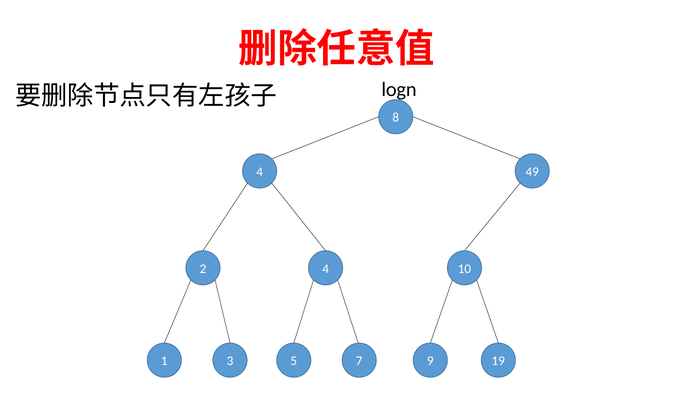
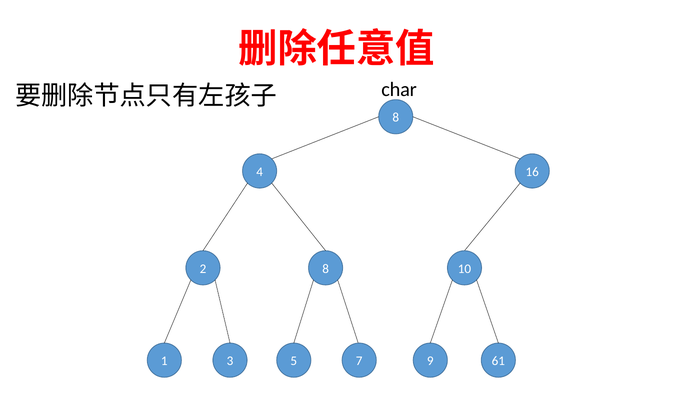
logn: logn -> char
49: 49 -> 16
2 4: 4 -> 8
19: 19 -> 61
